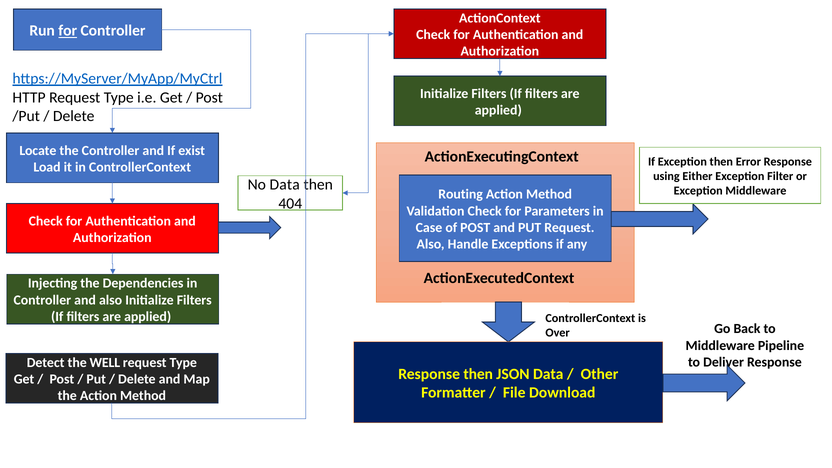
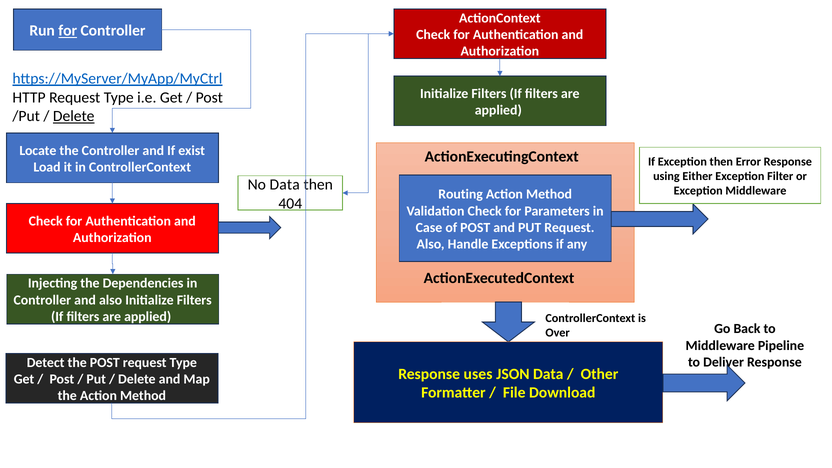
Delete at (74, 116) underline: none -> present
the WELL: WELL -> POST
Response then: then -> uses
